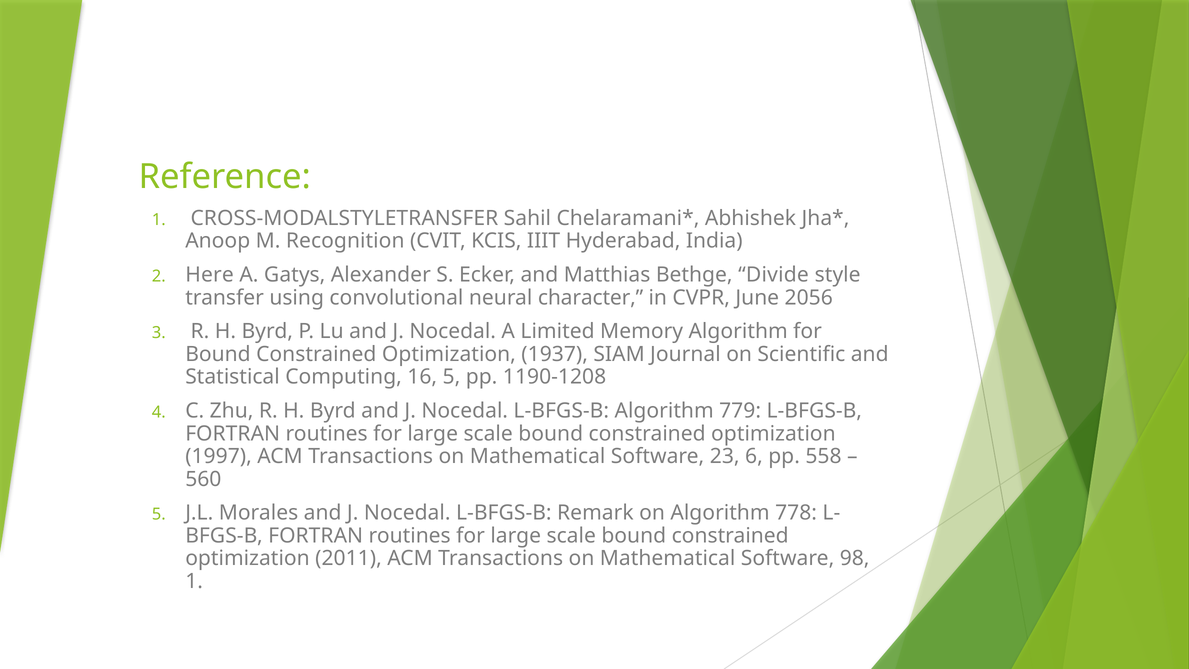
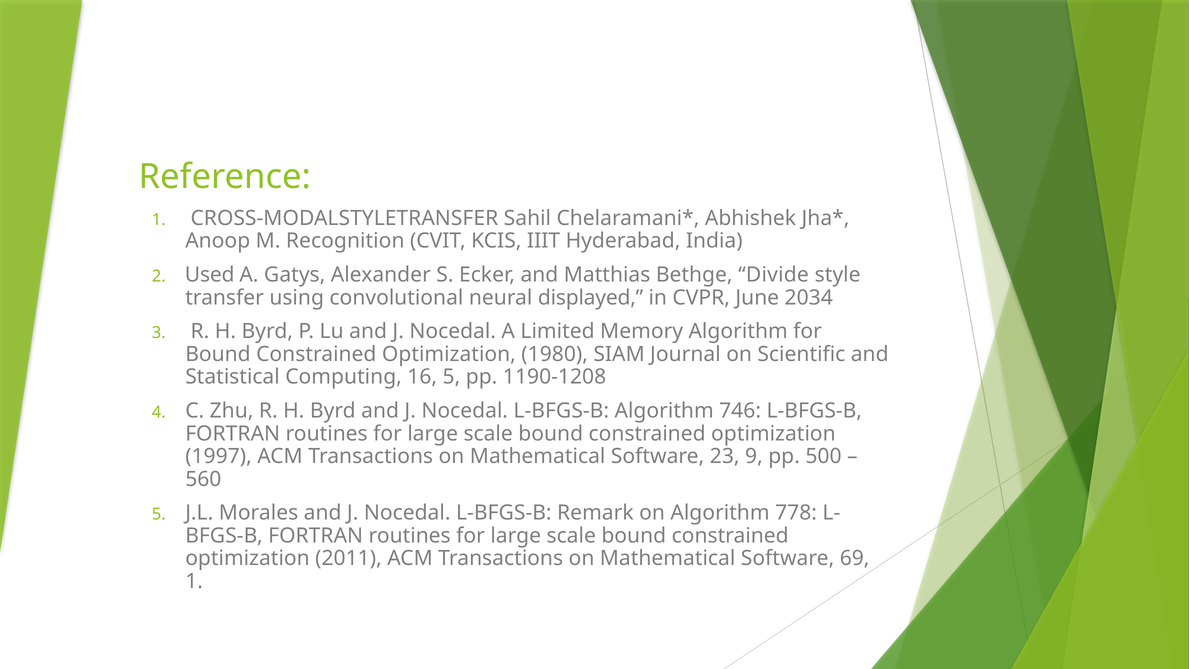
Here: Here -> Used
character: character -> displayed
2056: 2056 -> 2034
1937: 1937 -> 1980
779: 779 -> 746
6: 6 -> 9
558: 558 -> 500
98: 98 -> 69
